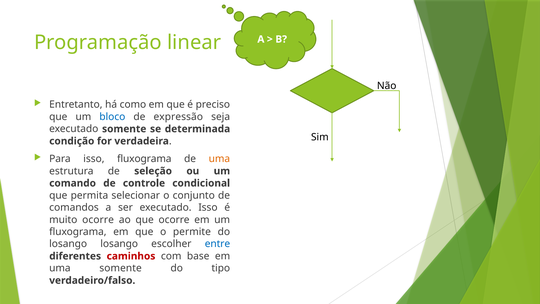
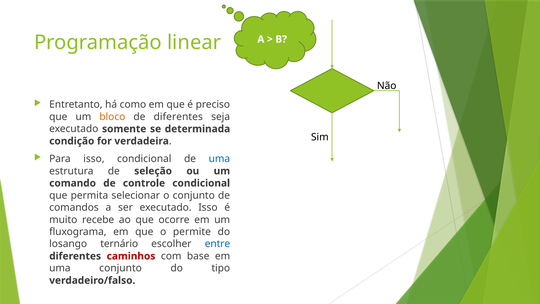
bloco colour: blue -> orange
de expressão: expressão -> diferentes
isso fluxograma: fluxograma -> condicional
uma at (219, 159) colour: orange -> blue
muito ocorre: ocorre -> recebe
losango losango: losango -> ternário
uma somente: somente -> conjunto
